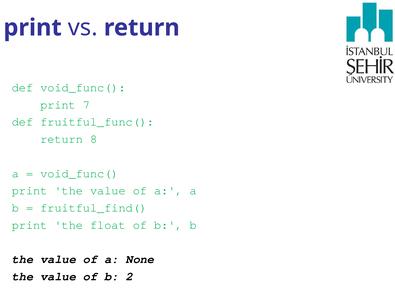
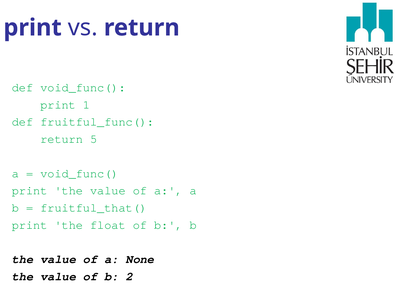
7: 7 -> 1
8: 8 -> 5
fruitful_find(: fruitful_find( -> fruitful_that(
